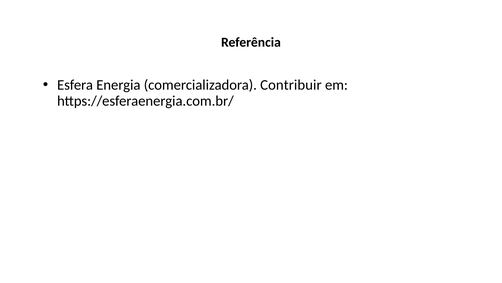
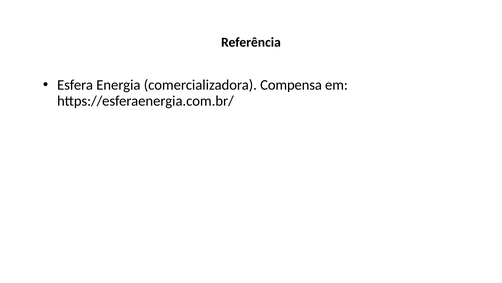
Contribuir: Contribuir -> Compensa
